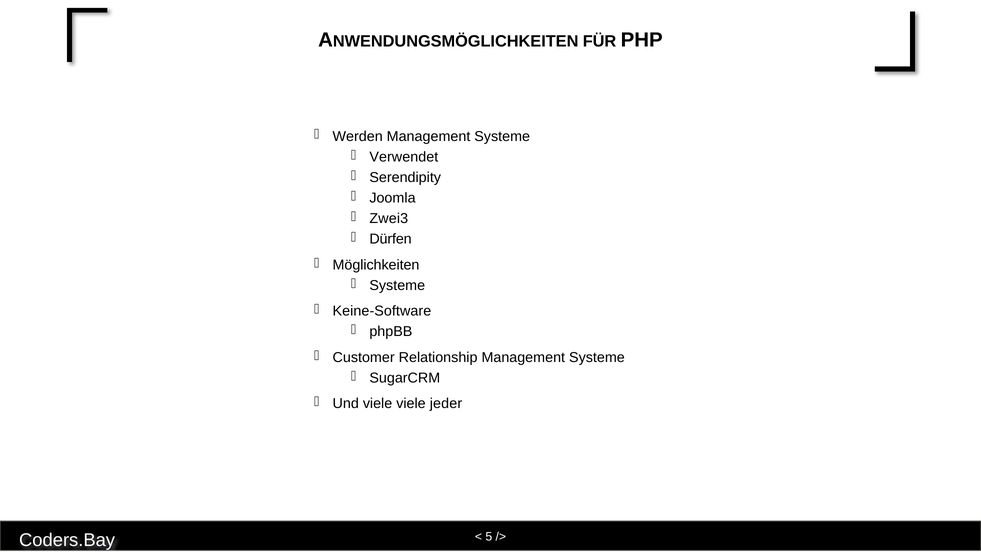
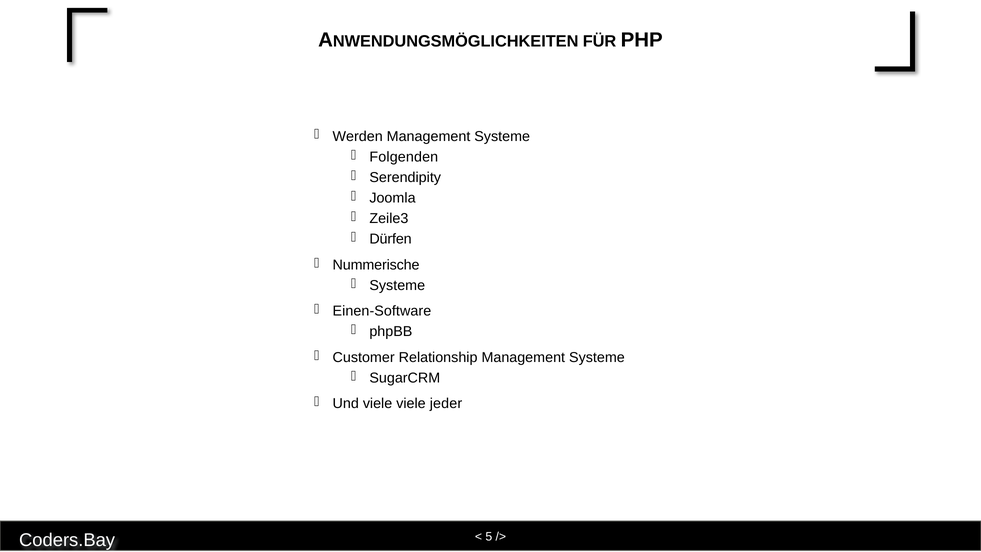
Verwendet: Verwendet -> Folgenden
Zwei3: Zwei3 -> Zeile3
Möglichkeiten: Möglichkeiten -> Nummerische
Keine-Software: Keine-Software -> Einen-Software
